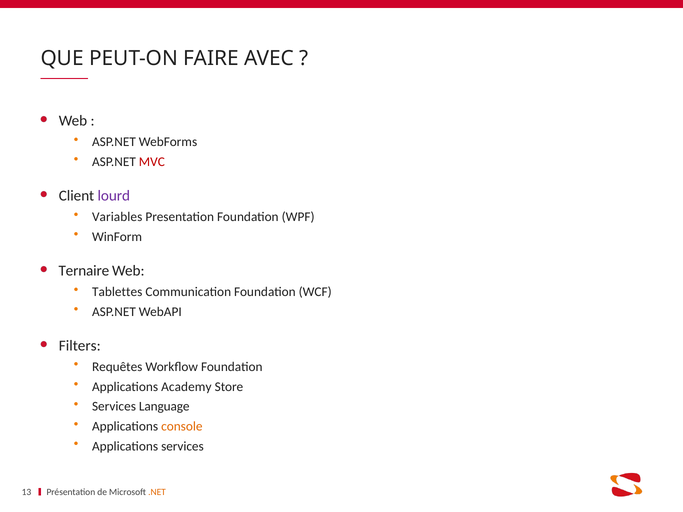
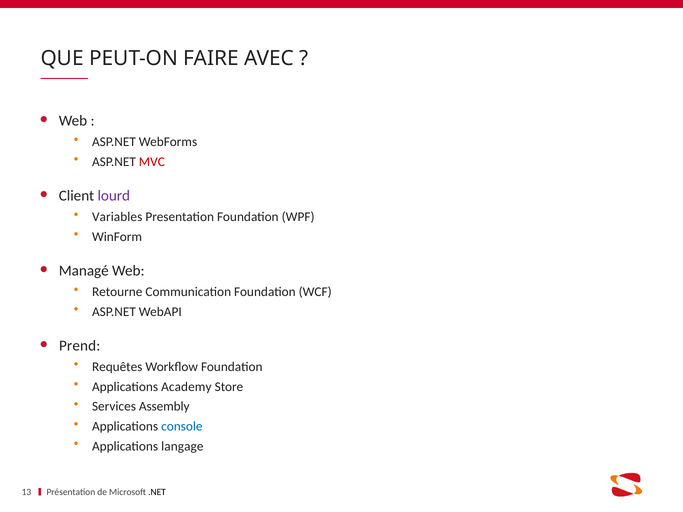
Ternaire: Ternaire -> Managé
Tablettes: Tablettes -> Retourne
Filters: Filters -> Prend
Language: Language -> Assembly
console colour: orange -> blue
Applications services: services -> langage
.NET colour: orange -> black
